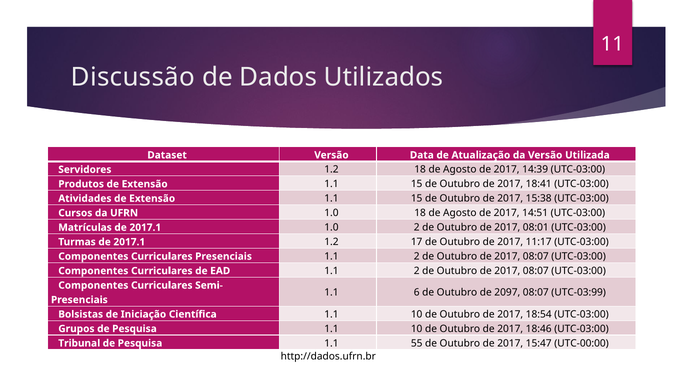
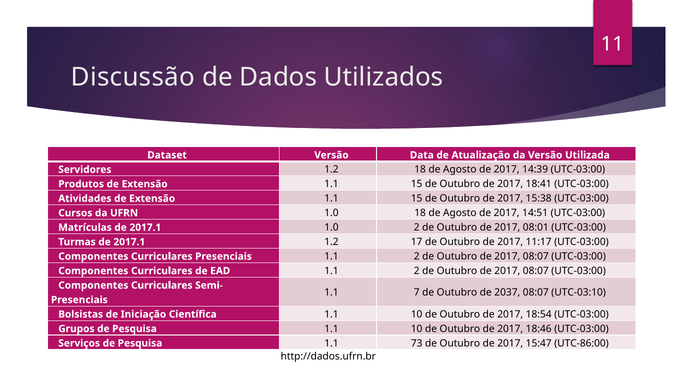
6: 6 -> 7
2097: 2097 -> 2037
UTC-03:99: UTC-03:99 -> UTC-03:10
Tribunal: Tribunal -> Serviços
55: 55 -> 73
UTC-00:00: UTC-00:00 -> UTC-86:00
